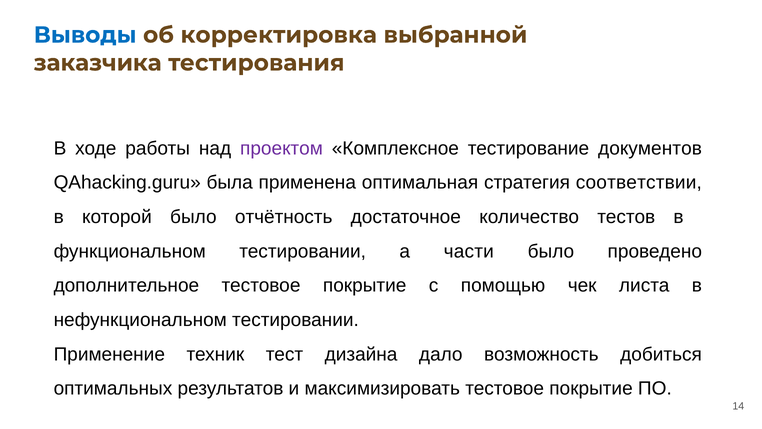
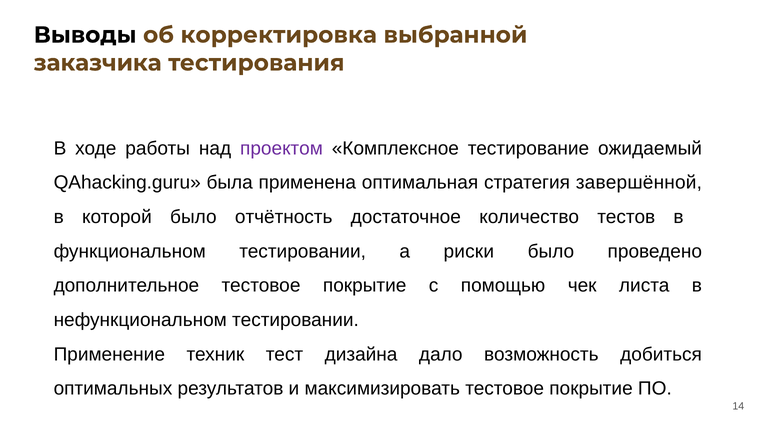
Выводы colour: blue -> black
документов: документов -> ожидаемый
соответствии: соответствии -> завершённой
части: части -> риски
